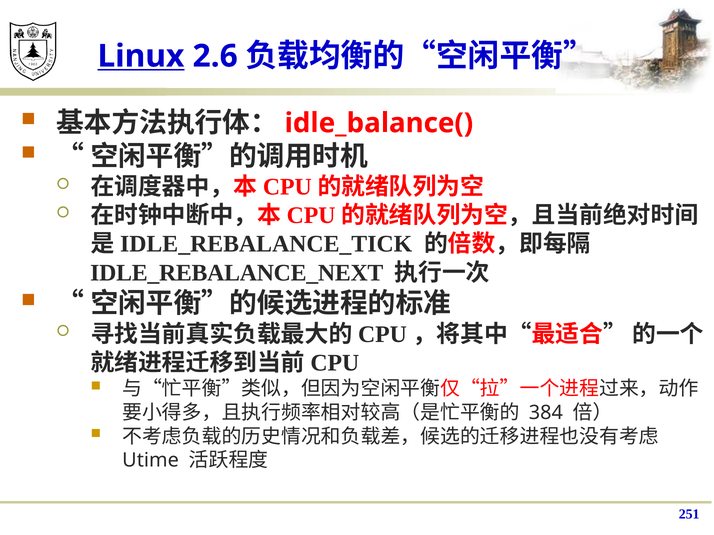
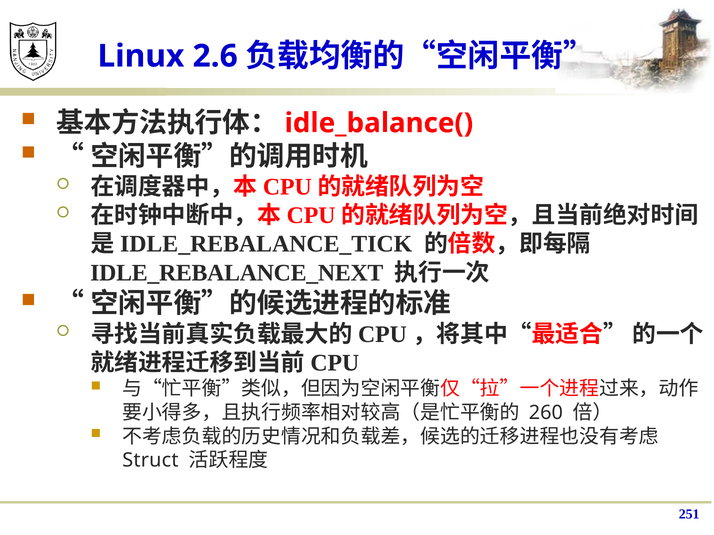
Linux underline: present -> none
384: 384 -> 260
Utime: Utime -> Struct
